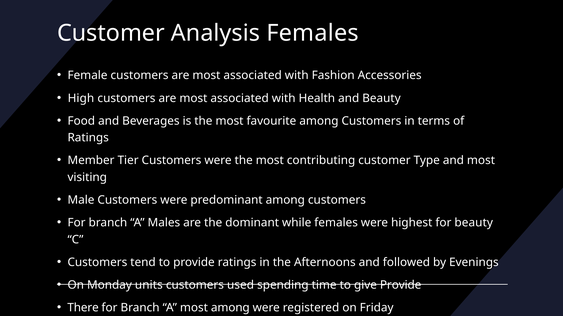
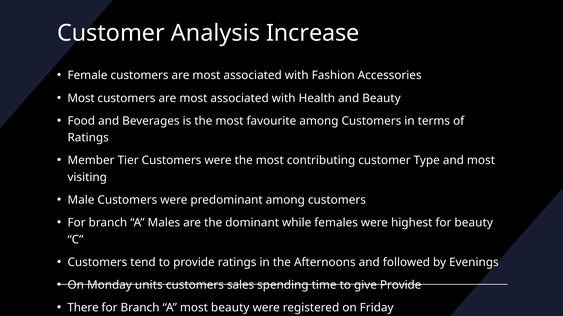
Analysis Females: Females -> Increase
High at (81, 98): High -> Most
used: used -> sales
most among: among -> beauty
